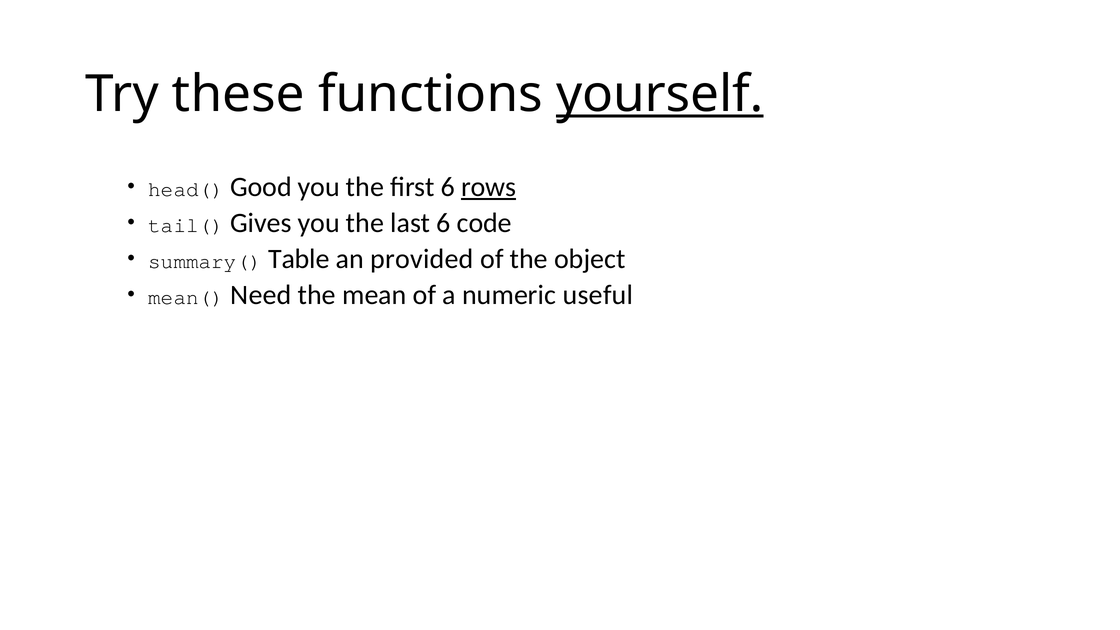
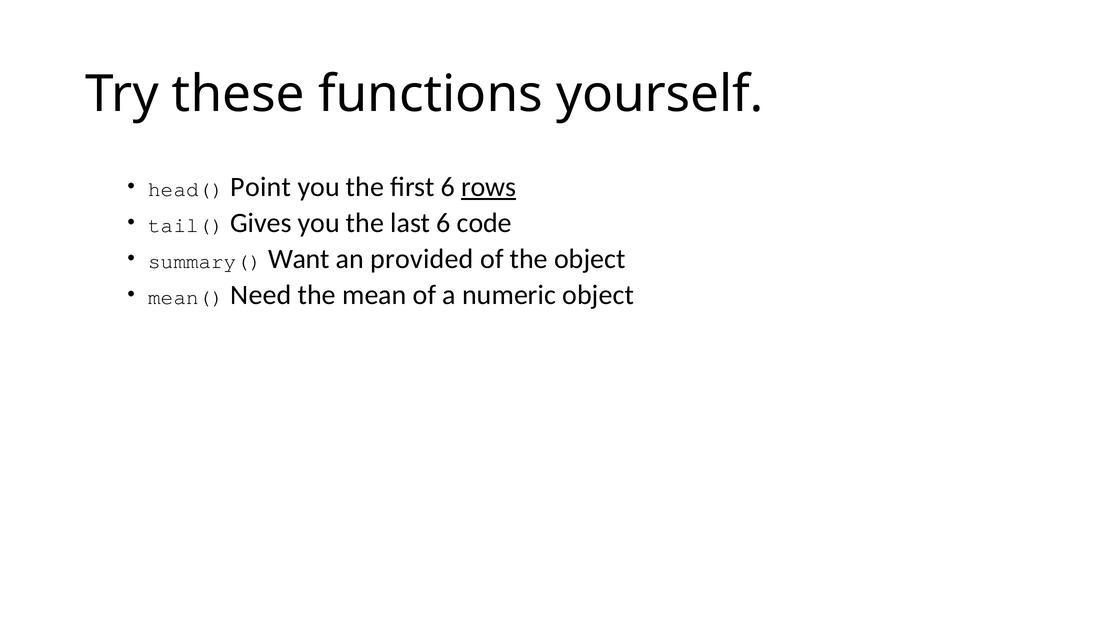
yourself underline: present -> none
Good: Good -> Point
Table: Table -> Want
numeric useful: useful -> object
